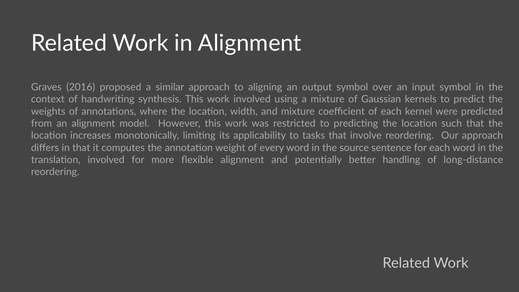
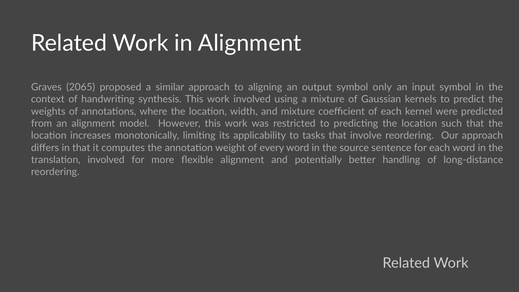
2016: 2016 -> 2065
over: over -> only
